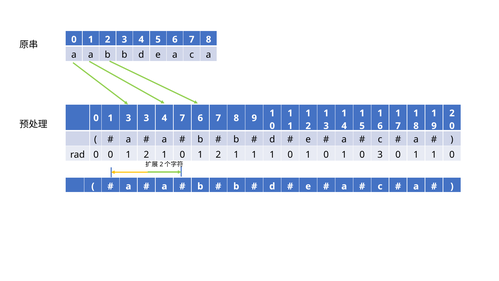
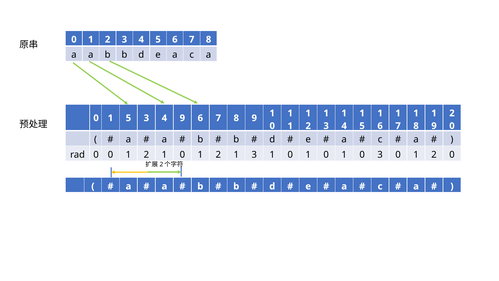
0 1 3: 3 -> 5
4 7: 7 -> 9
1 at (254, 154): 1 -> 3
3 0 1 1: 1 -> 2
